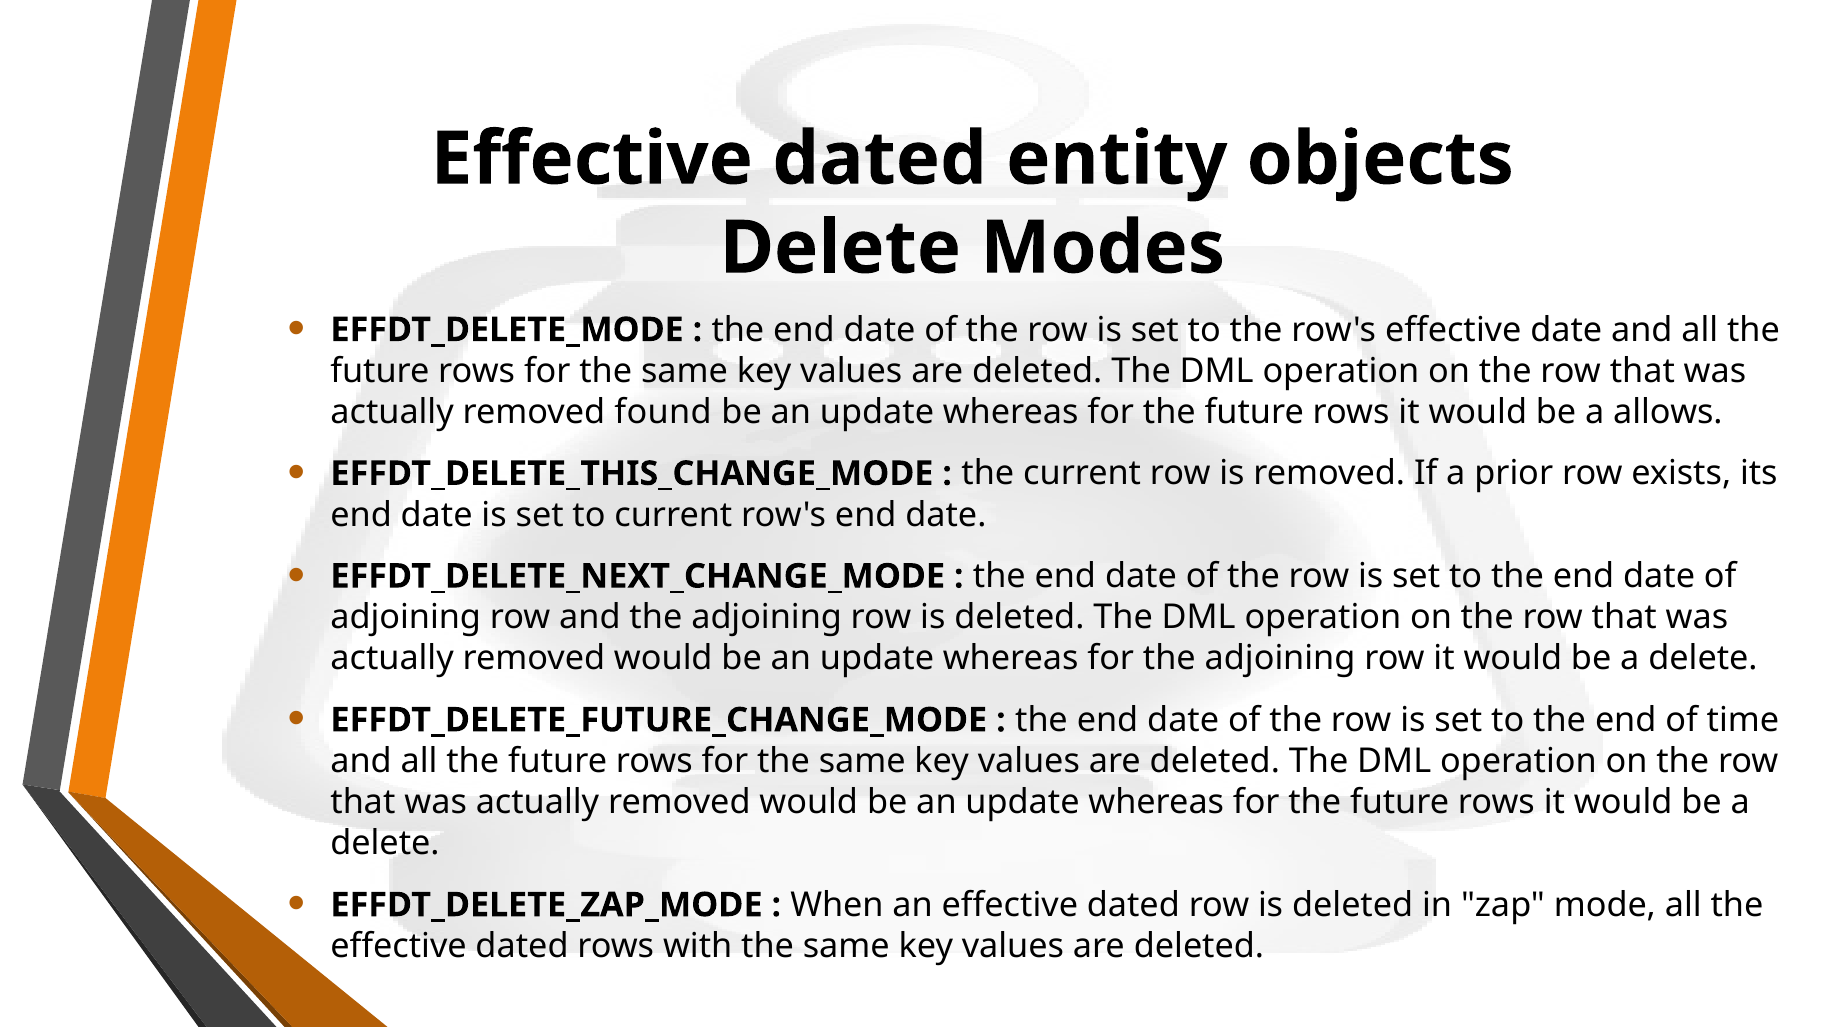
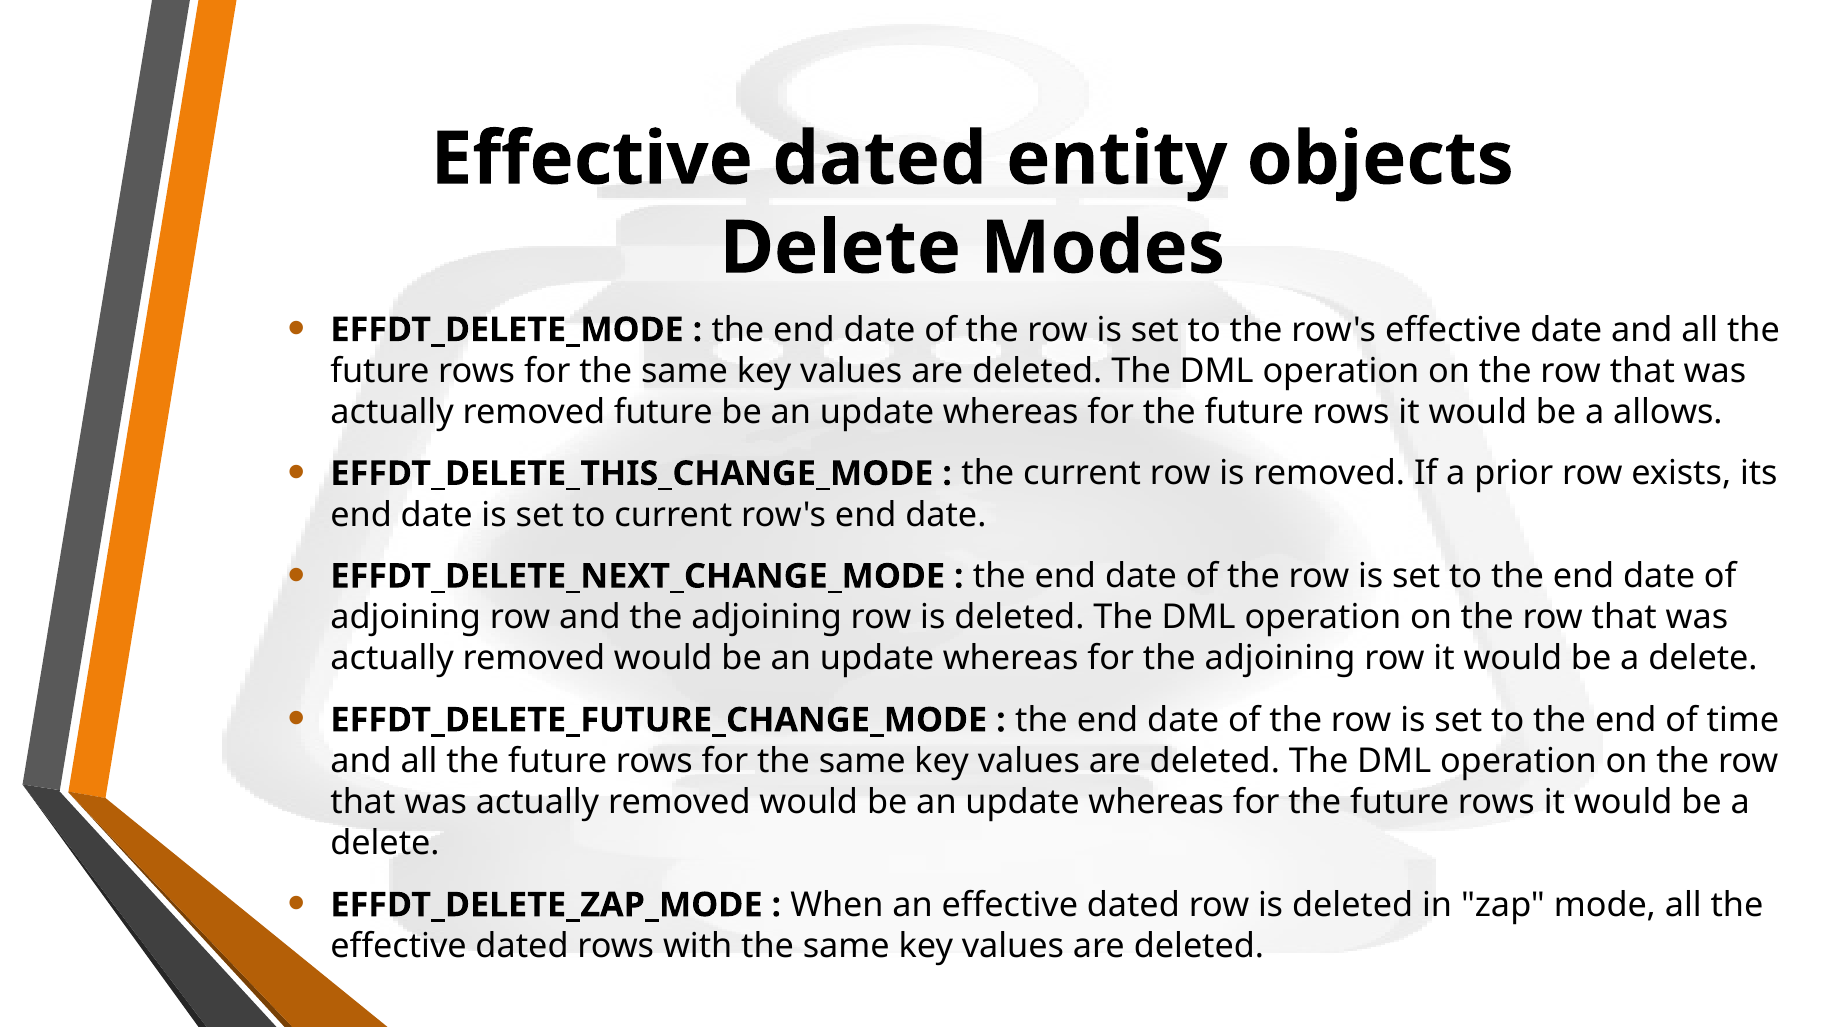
removed found: found -> future
